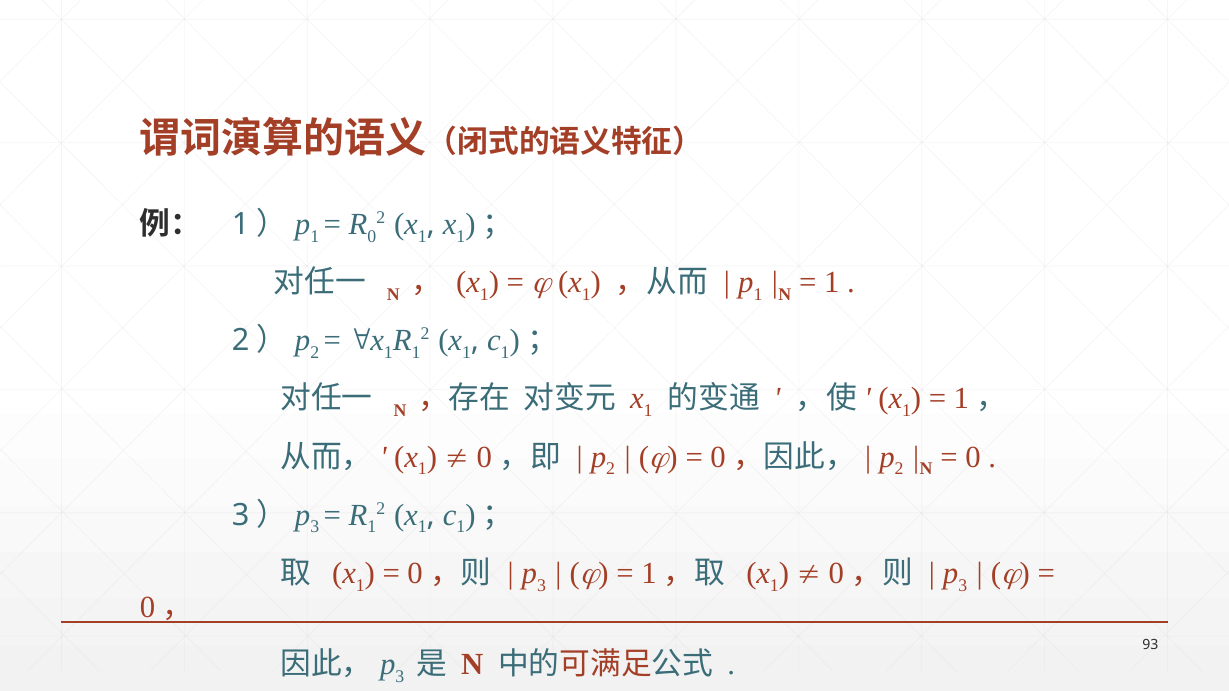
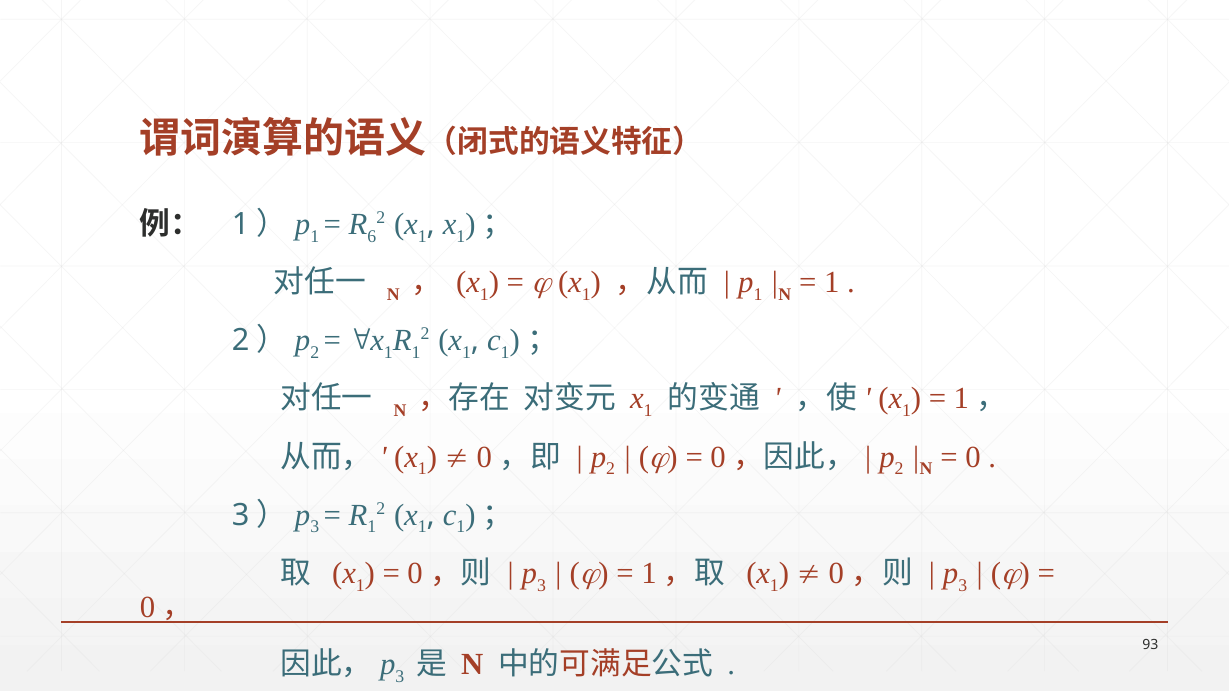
0 at (372, 236): 0 -> 6
